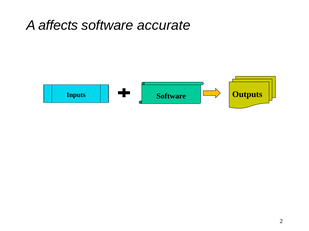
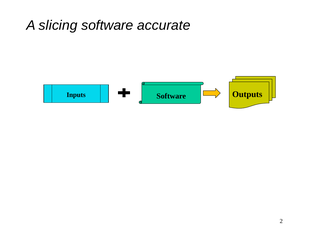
affects: affects -> slicing
